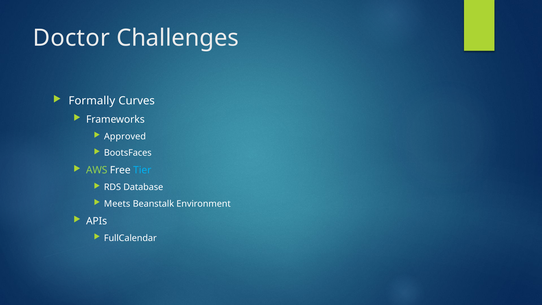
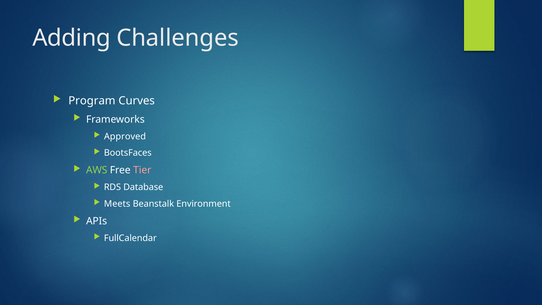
Doctor: Doctor -> Adding
Formally: Formally -> Program
Tier colour: light blue -> pink
